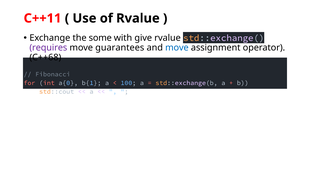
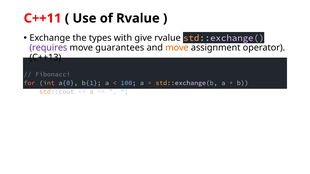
some: some -> types
move at (177, 48) colour: blue -> orange
C++68: C++68 -> C++13
